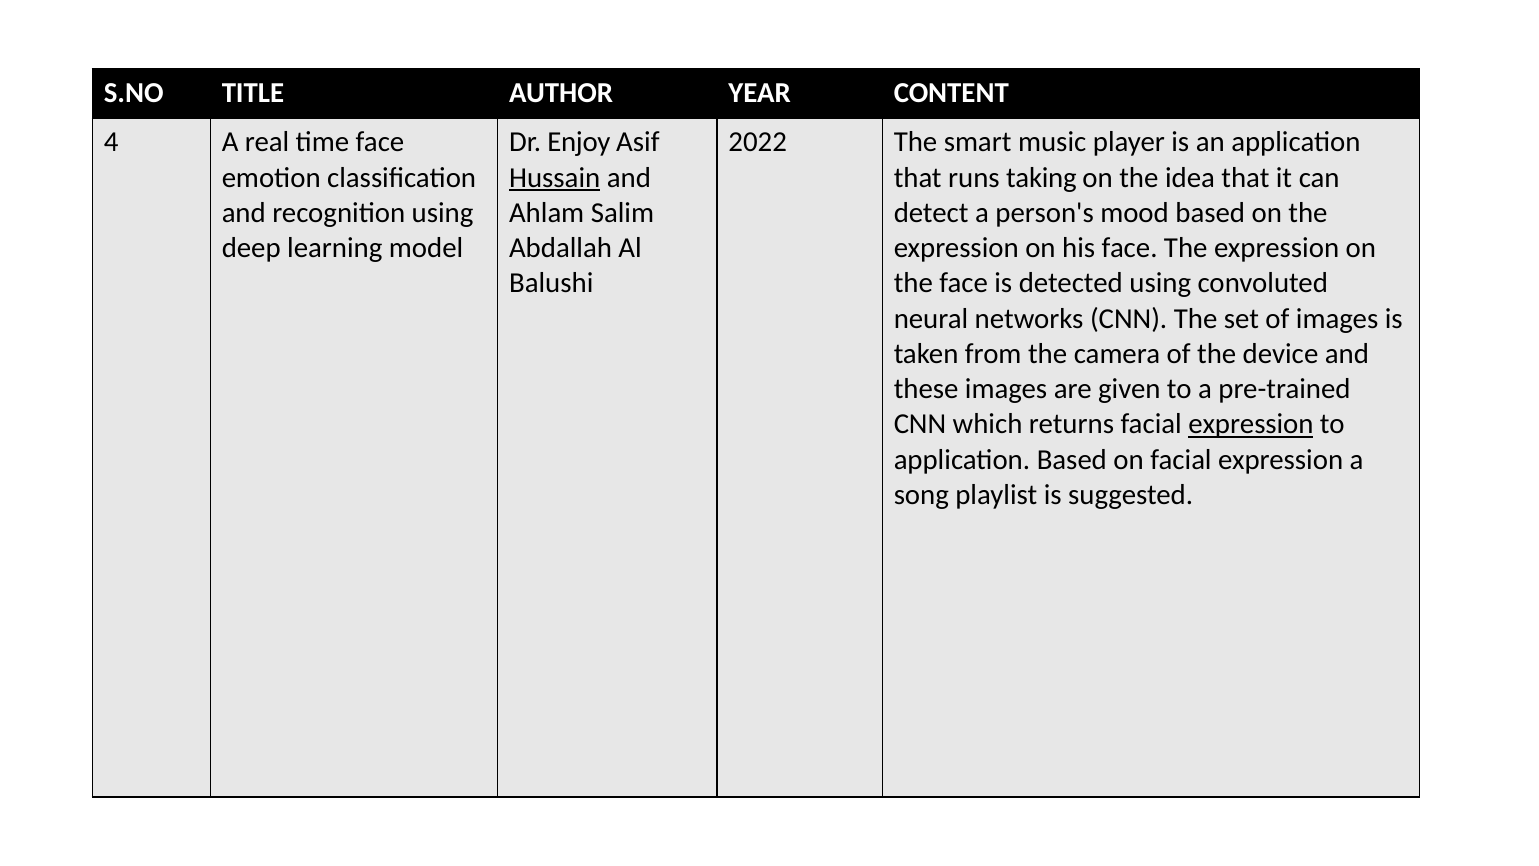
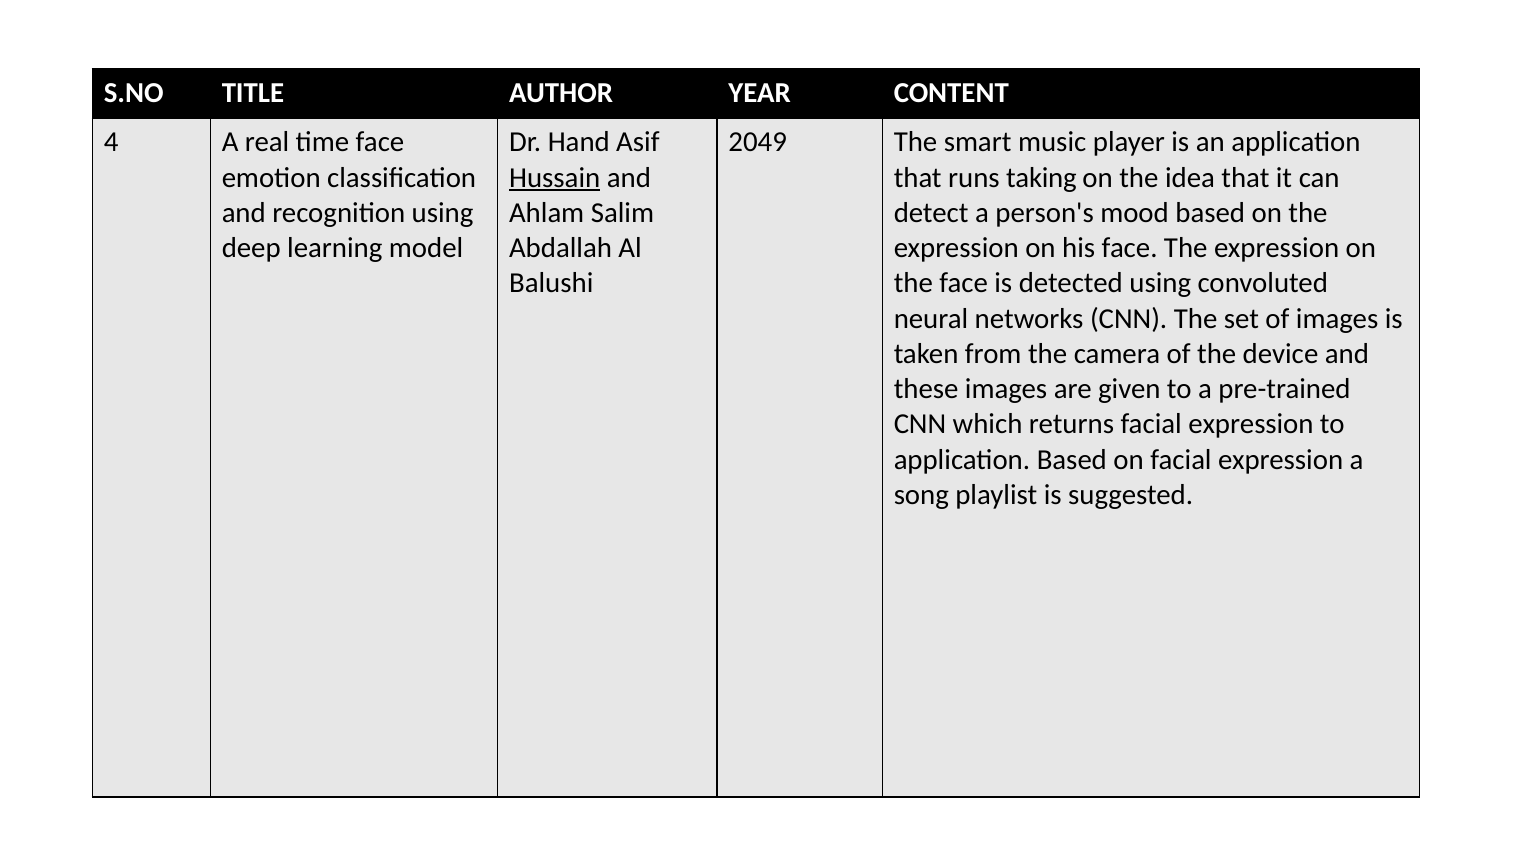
Enjoy: Enjoy -> Hand
2022: 2022 -> 2049
expression at (1251, 424) underline: present -> none
